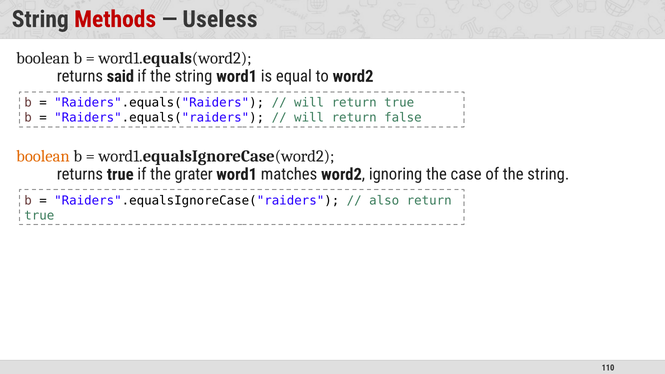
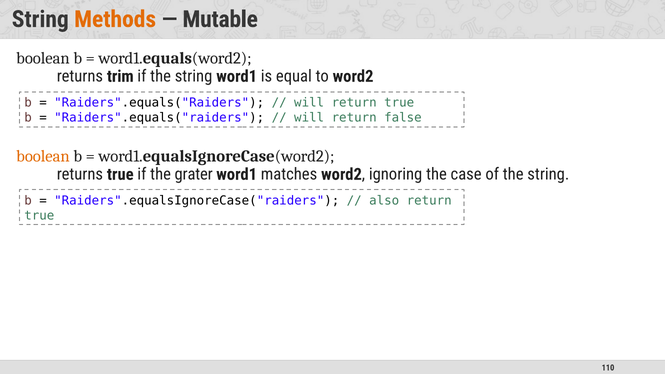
Methods colour: red -> orange
Useless: Useless -> Mutable
said: said -> trim
